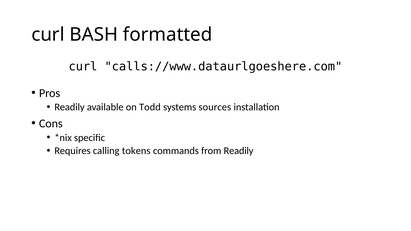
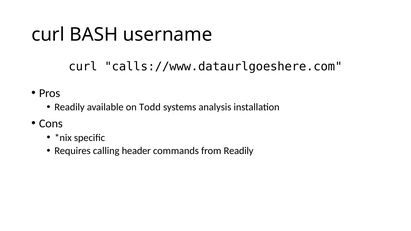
formatted: formatted -> username
sources: sources -> analysis
tokens: tokens -> header
